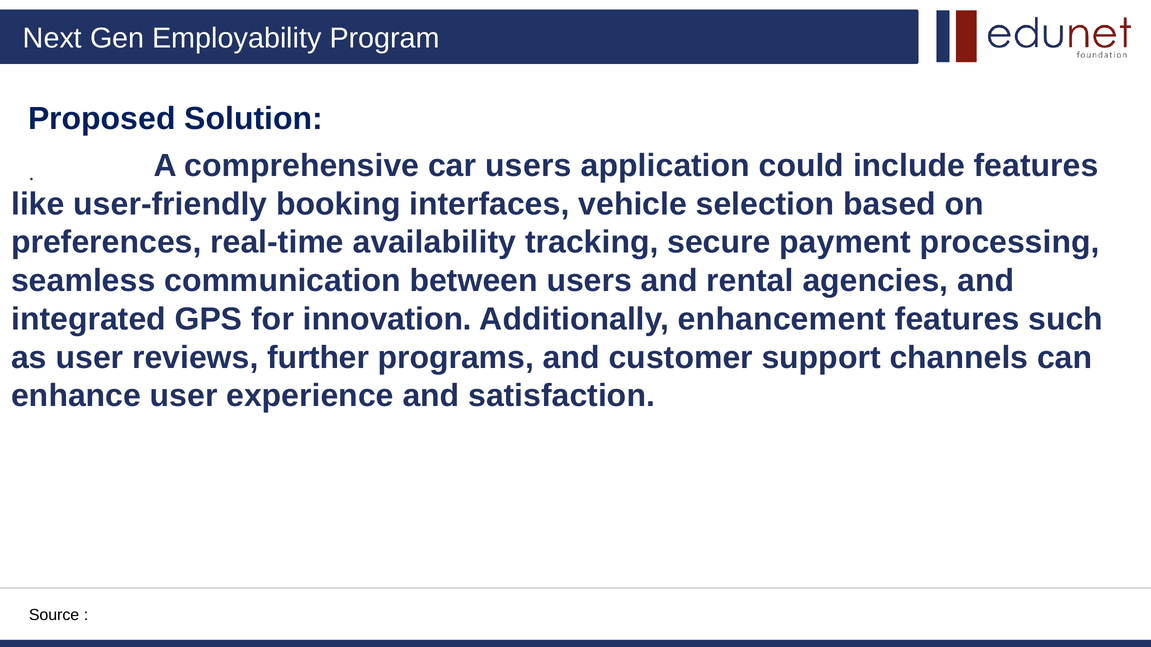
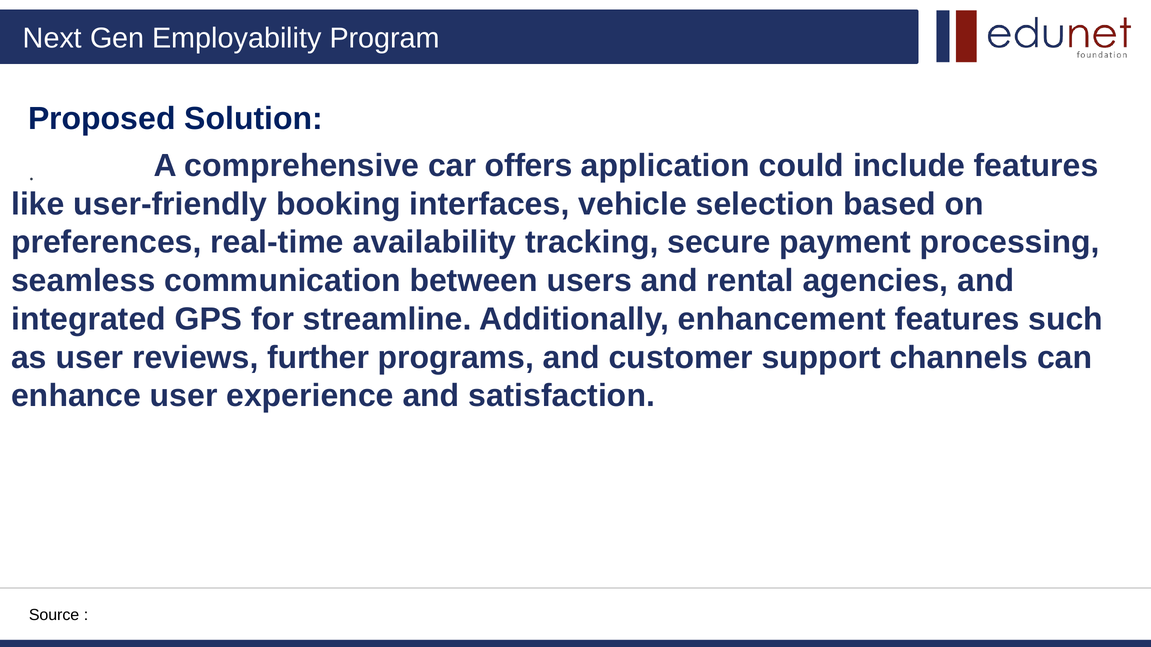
car users: users -> offers
innovation: innovation -> streamline
